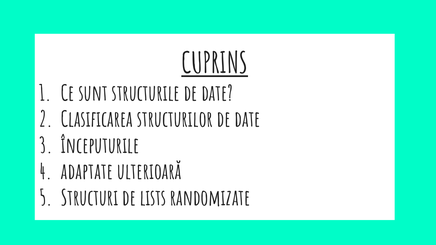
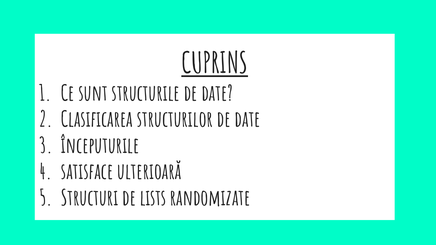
adaptate: adaptate -> satisface
